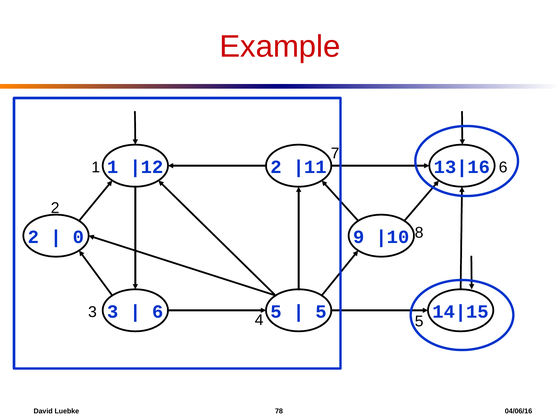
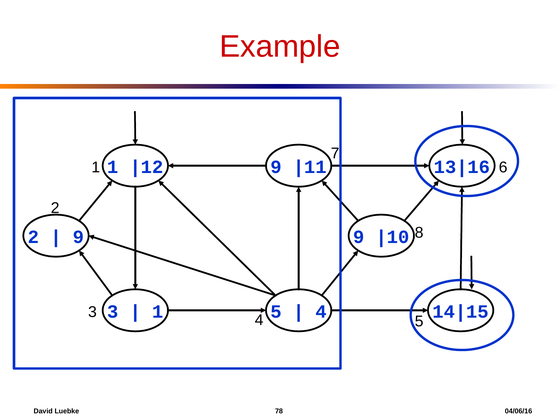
2 at (276, 167): 2 -> 9
0 at (78, 237): 0 -> 9
6 at (158, 312): 6 -> 1
5 at (321, 312): 5 -> 4
